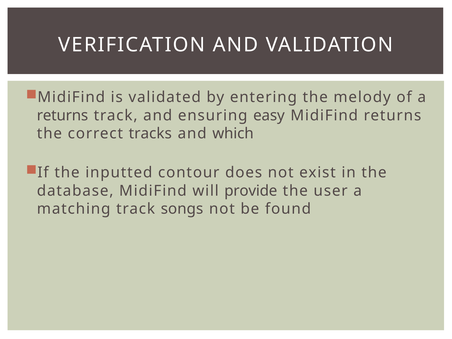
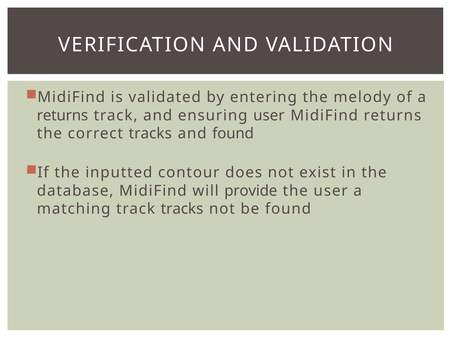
ensuring easy: easy -> user
and which: which -> found
track songs: songs -> tracks
